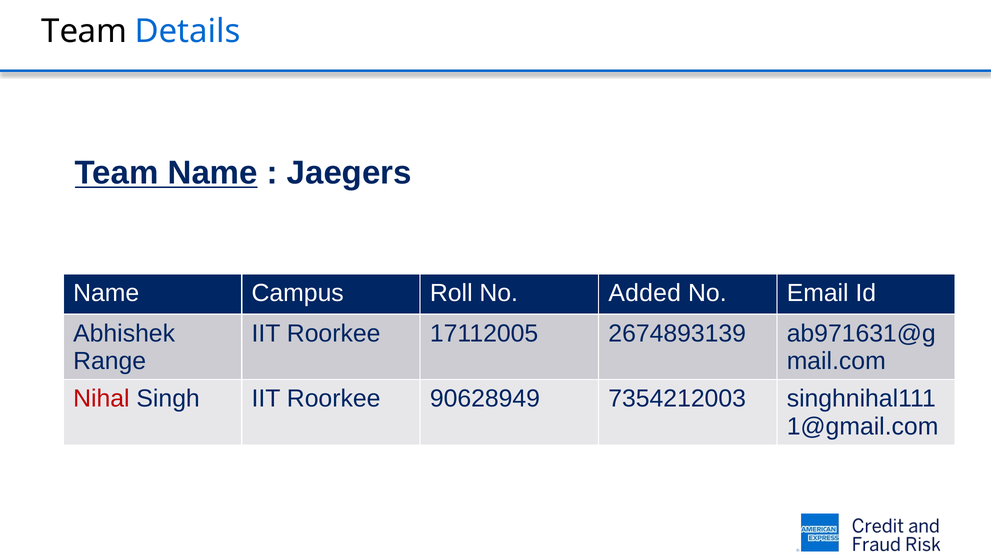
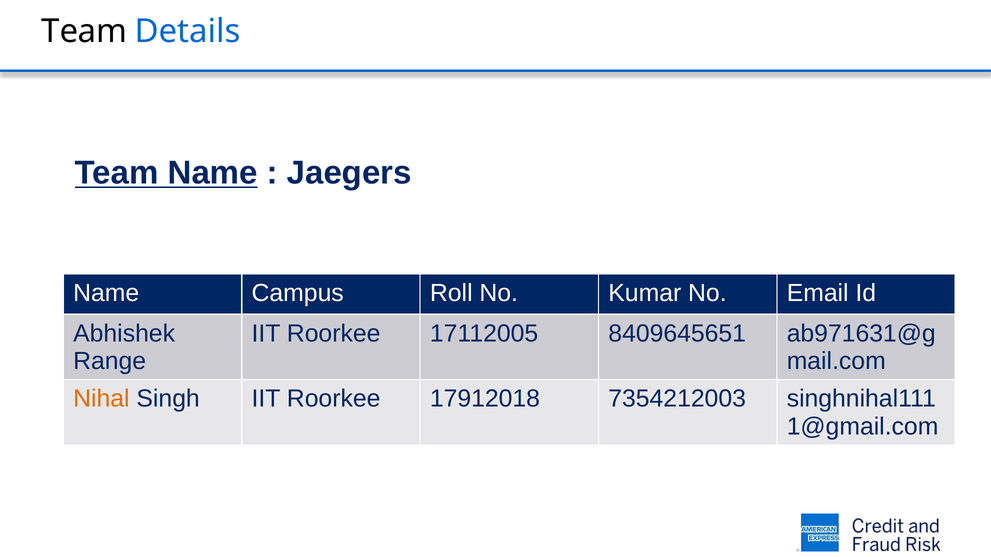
Added: Added -> Kumar
2674893139: 2674893139 -> 8409645651
Nihal colour: red -> orange
90628949: 90628949 -> 17912018
